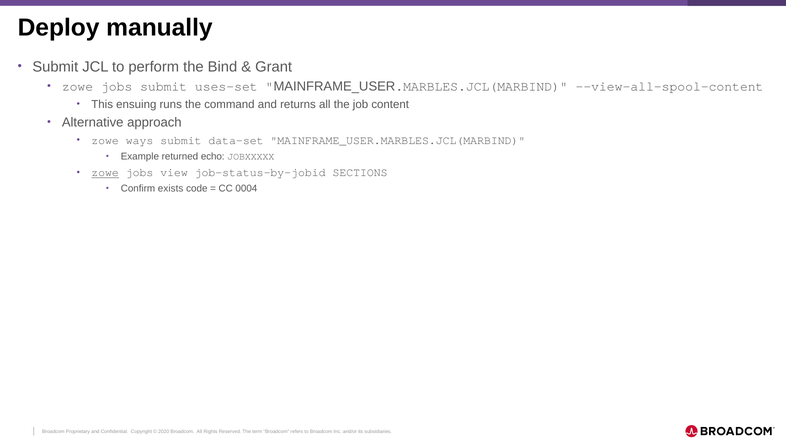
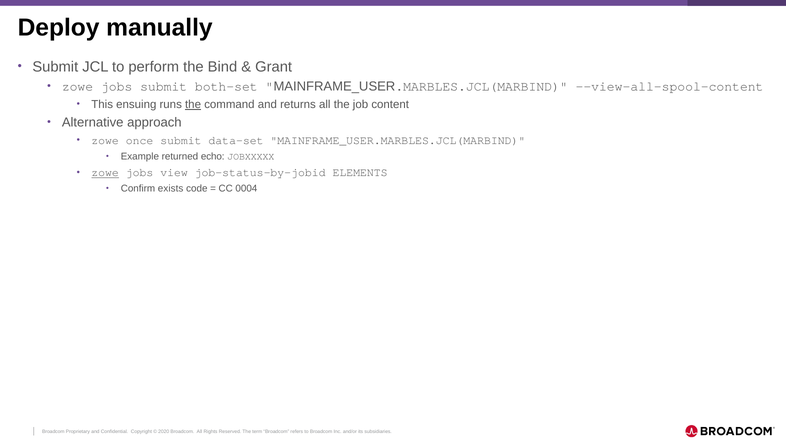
uses-set: uses-set -> both-set
the at (193, 105) underline: none -> present
ways: ways -> once
SECTIONS: SECTIONS -> ELEMENTS
